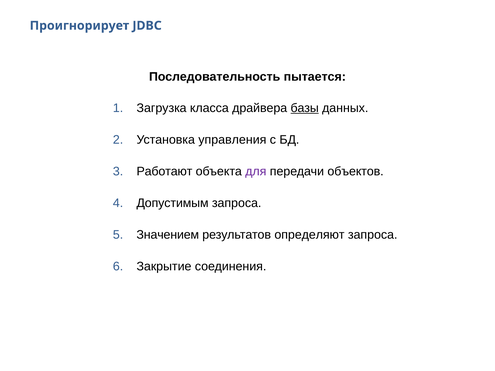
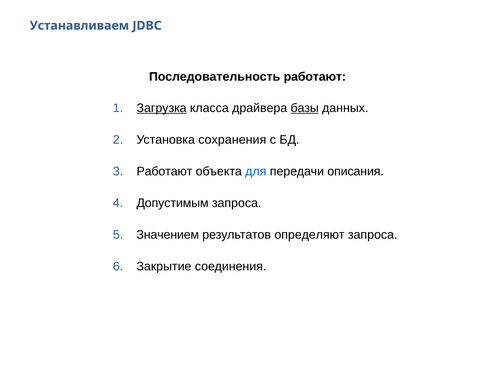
Проигнорирует: Проигнорирует -> Устанавливаем
Последовательность пытается: пытается -> работают
Загрузка underline: none -> present
управления: управления -> сохранения
для colour: purple -> blue
объектов: объектов -> описания
